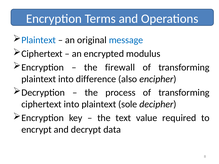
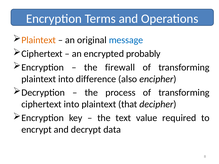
Plaintext at (39, 40) colour: blue -> orange
modulus: modulus -> probably
sole: sole -> that
